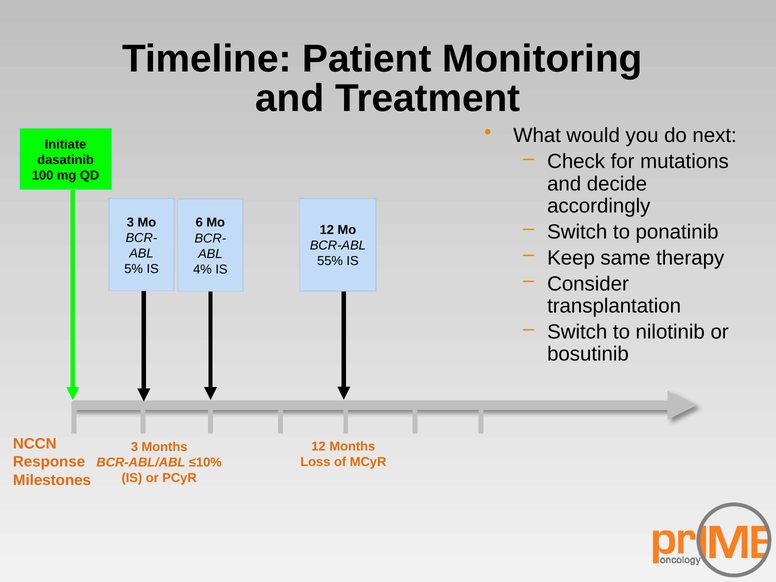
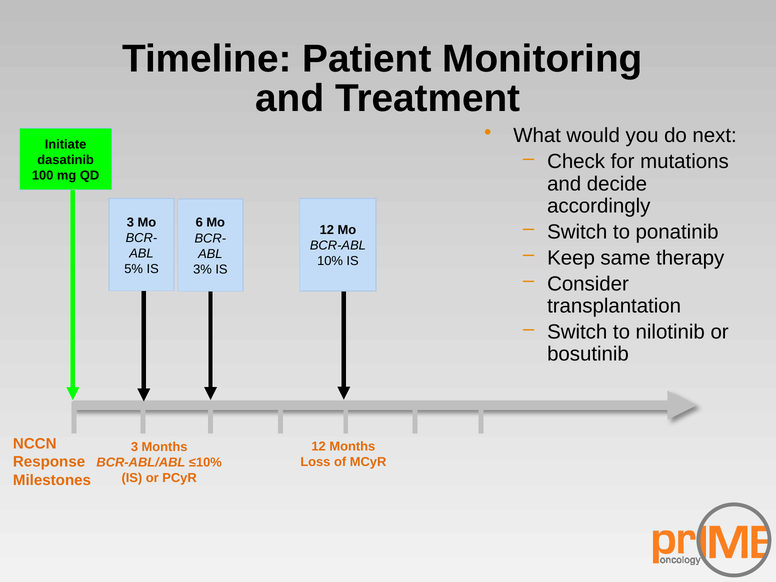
55%: 55% -> 10%
4%: 4% -> 3%
